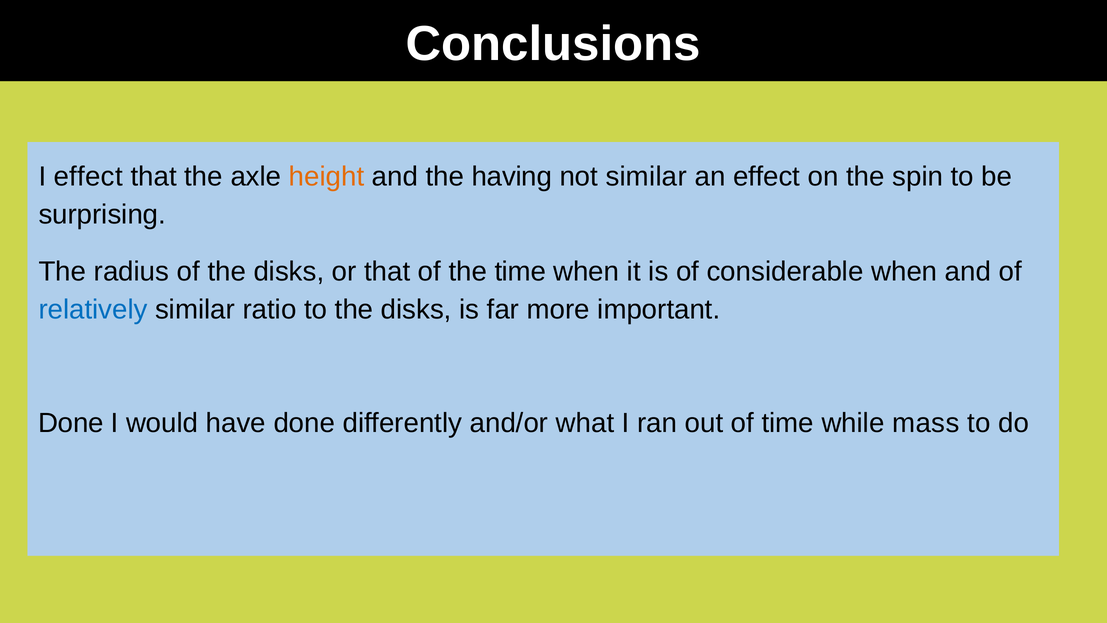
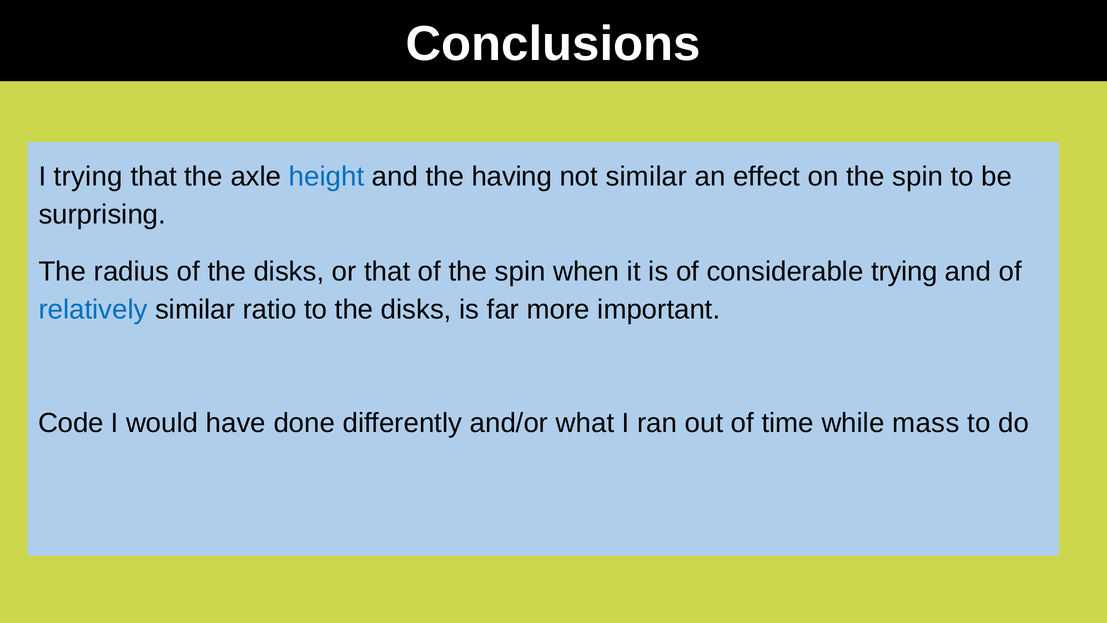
I effect: effect -> trying
height colour: orange -> blue
of the time: time -> spin
considerable when: when -> trying
Done at (71, 423): Done -> Code
